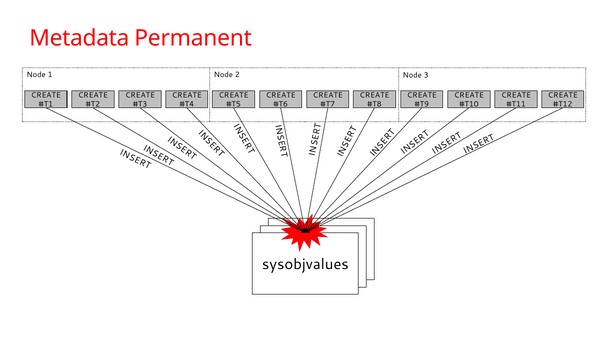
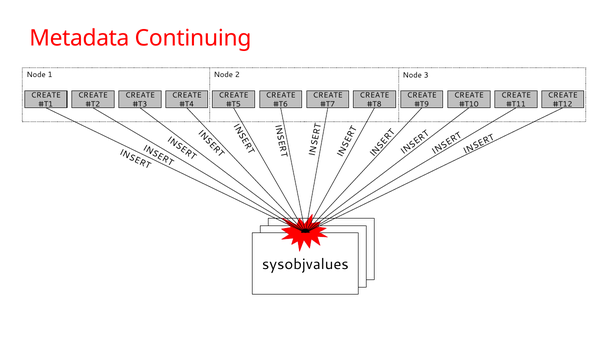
Permanent: Permanent -> Continuing
